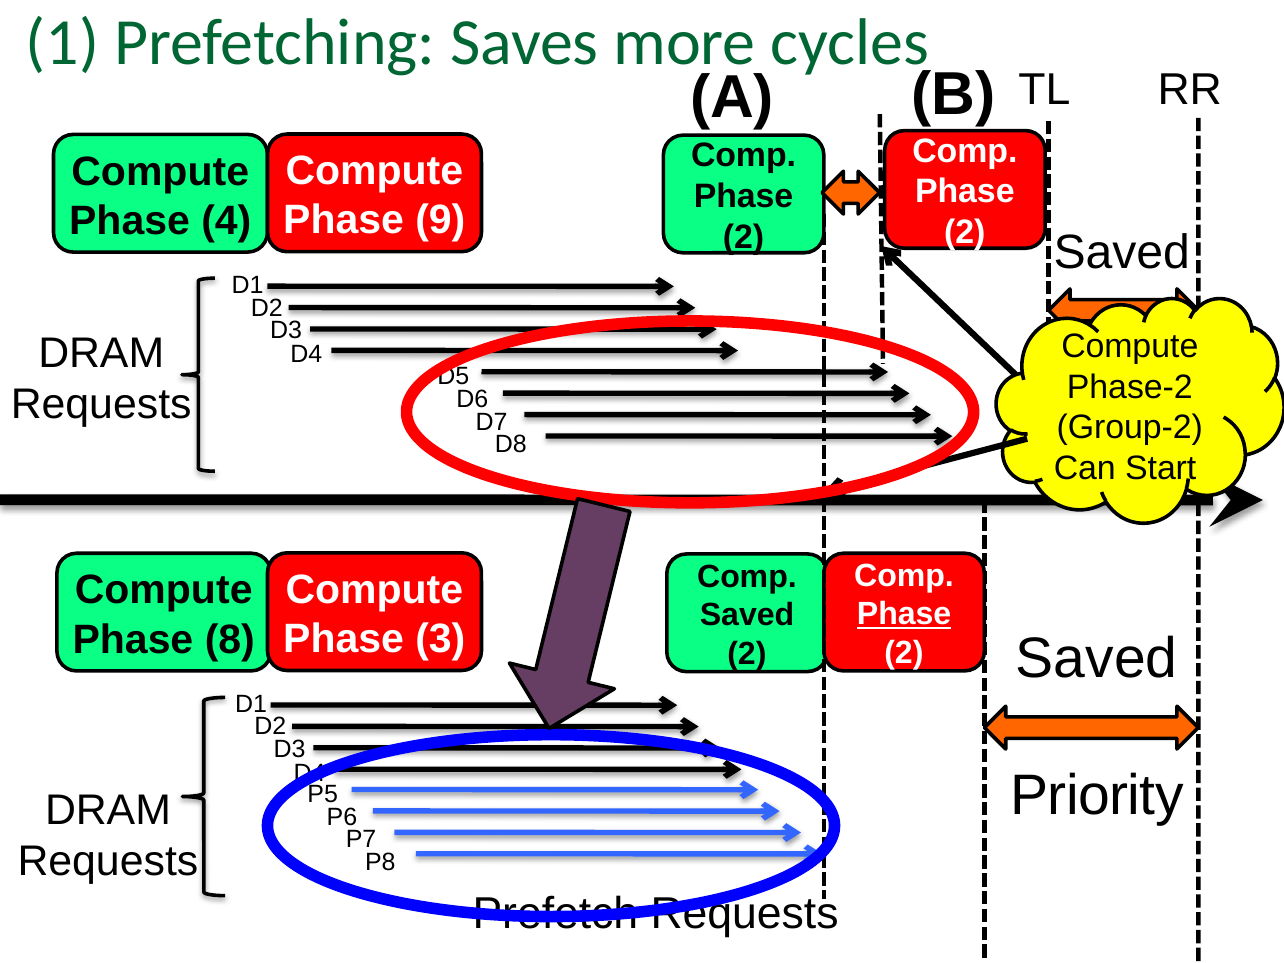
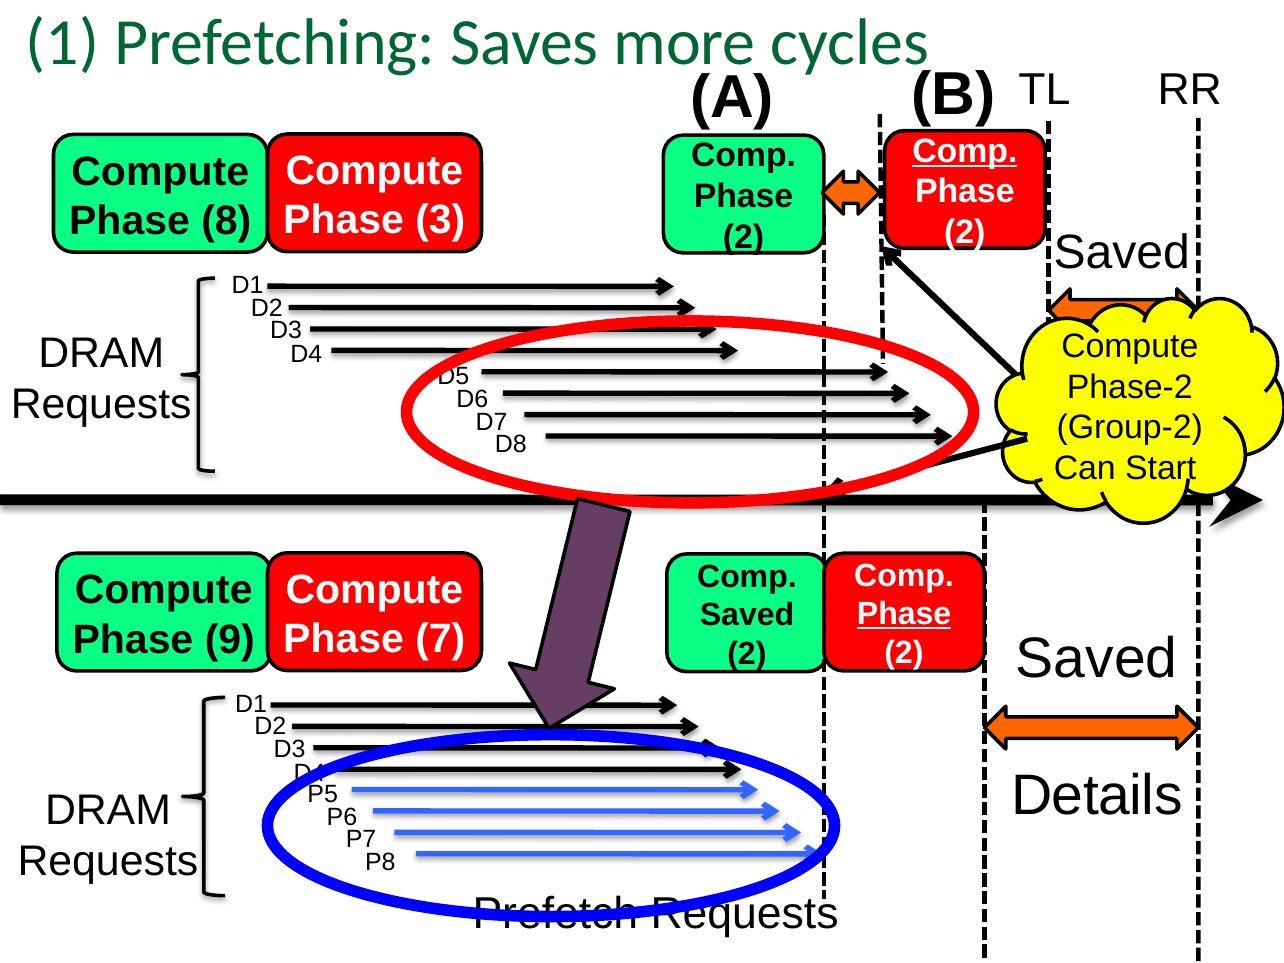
Comp at (965, 151) underline: none -> present
9: 9 -> 3
4: 4 -> 8
3: 3 -> 7
8: 8 -> 9
Priority: Priority -> Details
